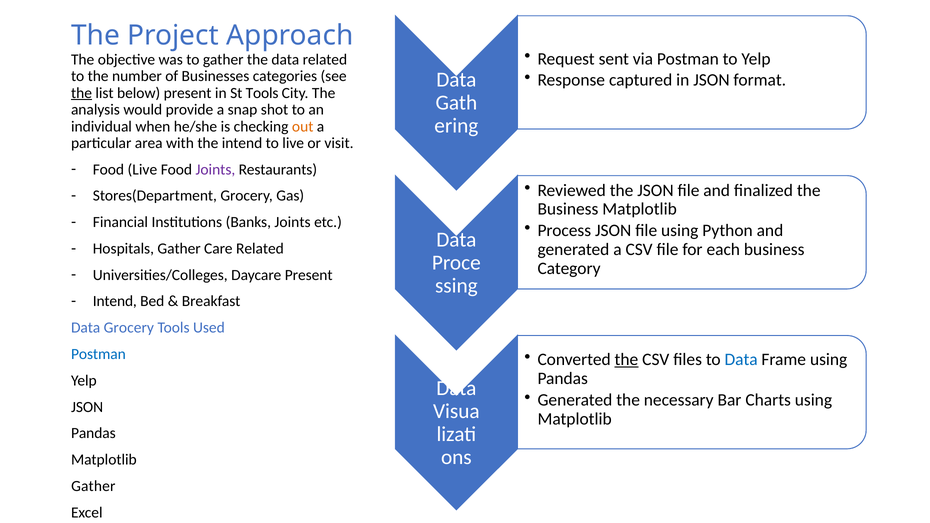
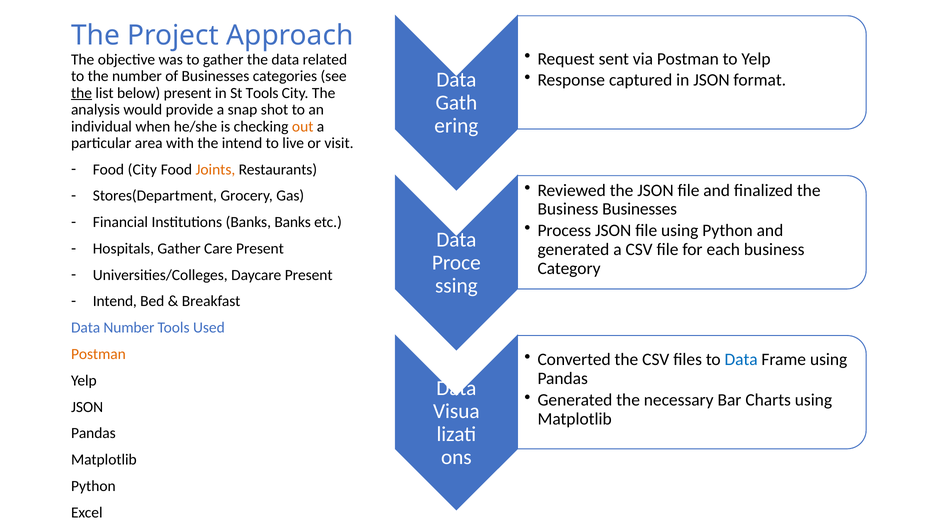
Food Live: Live -> City
Joints at (215, 170) colour: purple -> orange
Matplotlib at (640, 209): Matplotlib -> Businesses
Banks Joints: Joints -> Banks
Care Related: Related -> Present
Data Grocery: Grocery -> Number
Postman at (98, 354) colour: blue -> orange
the at (626, 360) underline: present -> none
Gather at (93, 486): Gather -> Python
